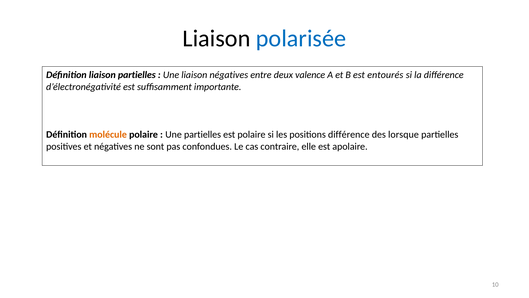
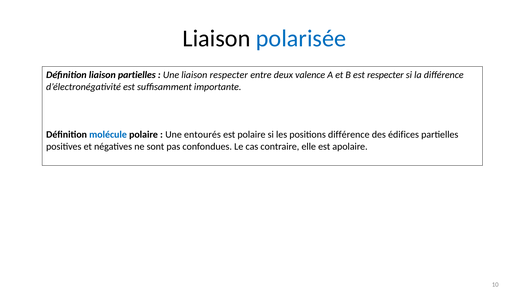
liaison négatives: négatives -> respecter
est entourés: entourés -> respecter
molécule colour: orange -> blue
Une partielles: partielles -> entourés
lorsque: lorsque -> édifices
